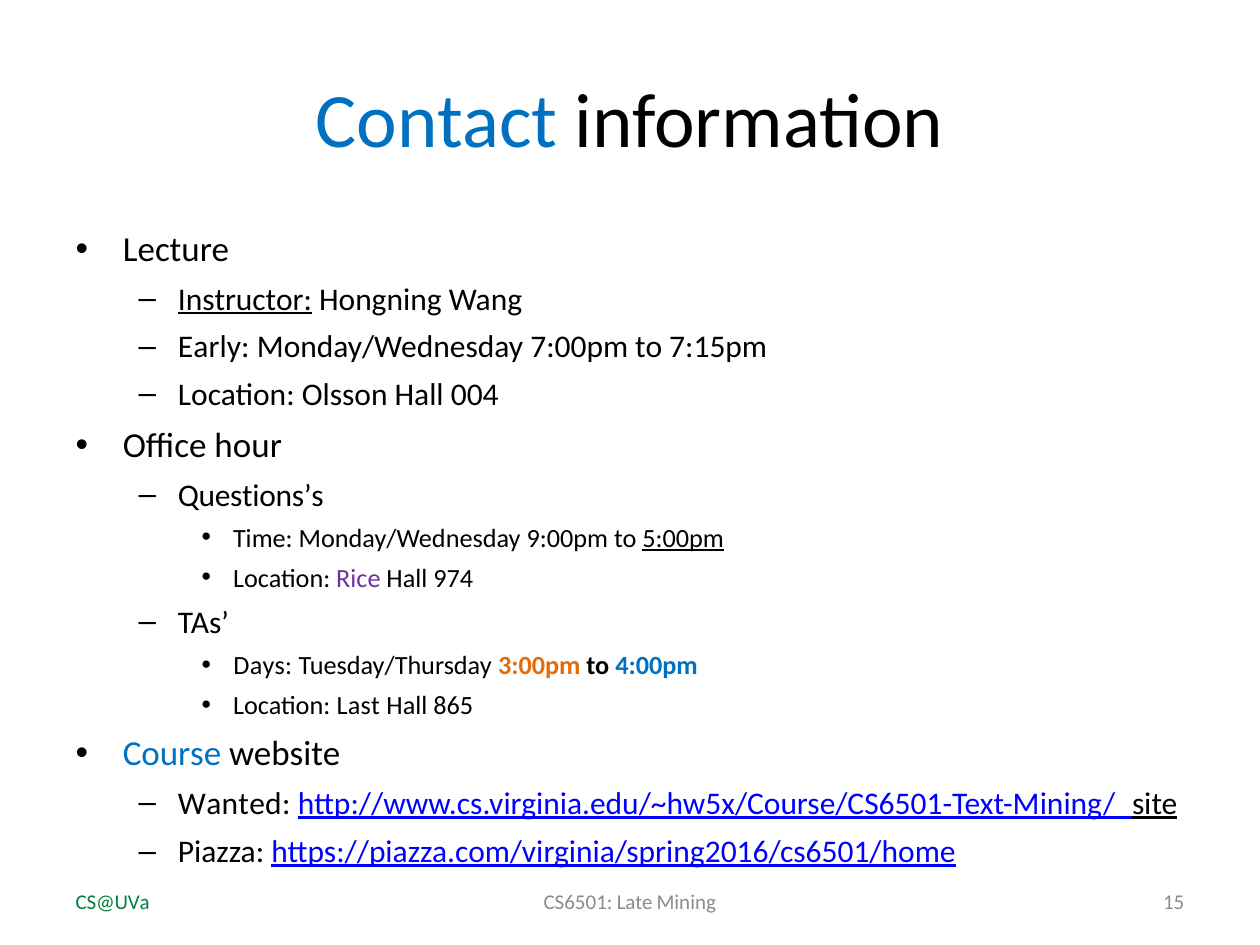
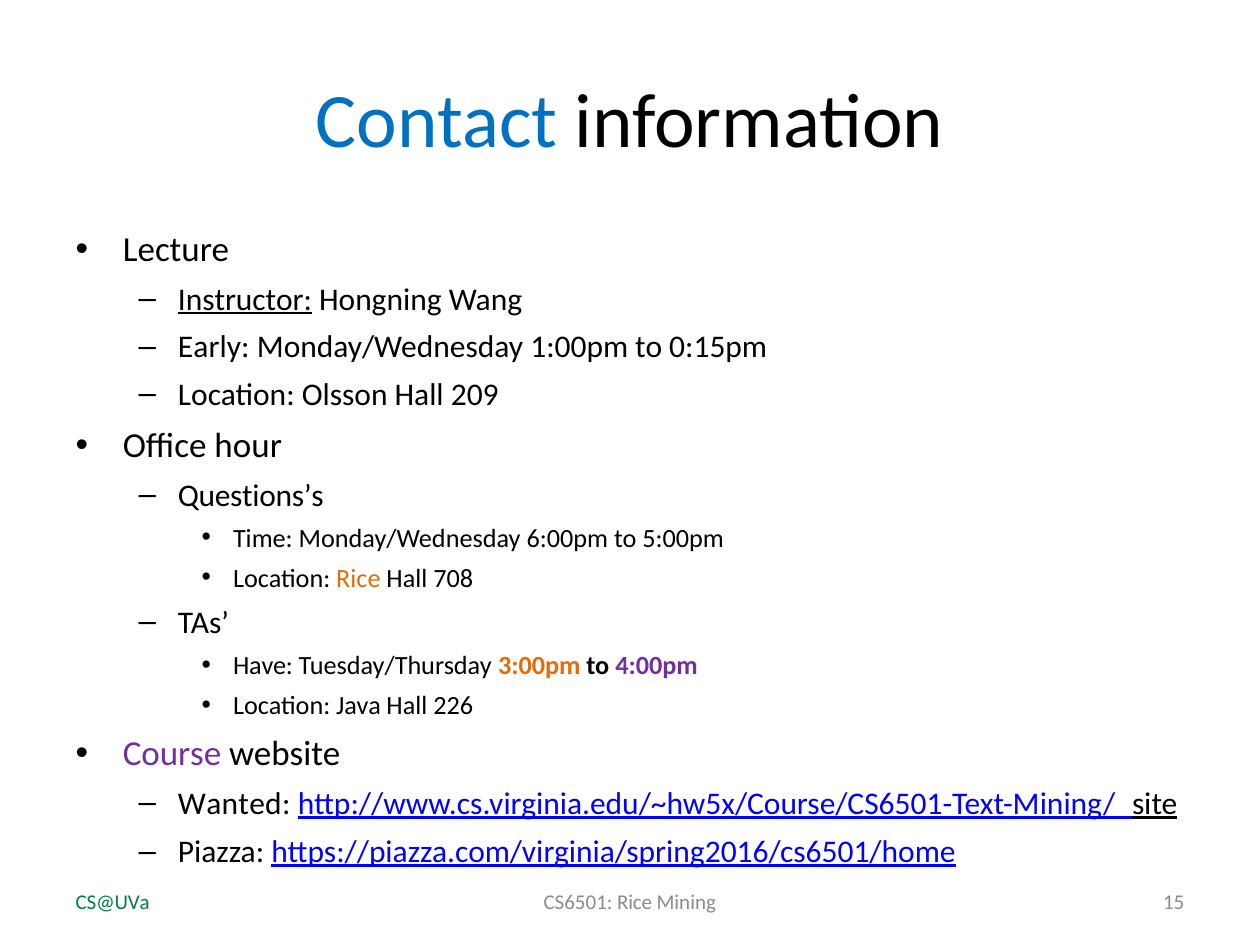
7:00pm: 7:00pm -> 1:00pm
7:15pm: 7:15pm -> 0:15pm
004: 004 -> 209
9:00pm: 9:00pm -> 6:00pm
5:00pm underline: present -> none
Rice at (358, 578) colour: purple -> orange
974: 974 -> 708
Days: Days -> Have
4:00pm colour: blue -> purple
Last: Last -> Java
865: 865 -> 226
Course colour: blue -> purple
CS6501 Late: Late -> Rice
